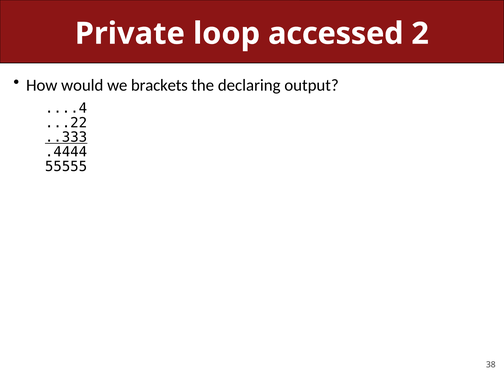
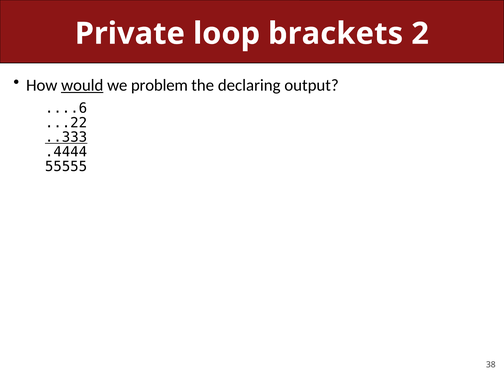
accessed: accessed -> brackets
would underline: none -> present
brackets: brackets -> problem
....4: ....4 -> ....6
